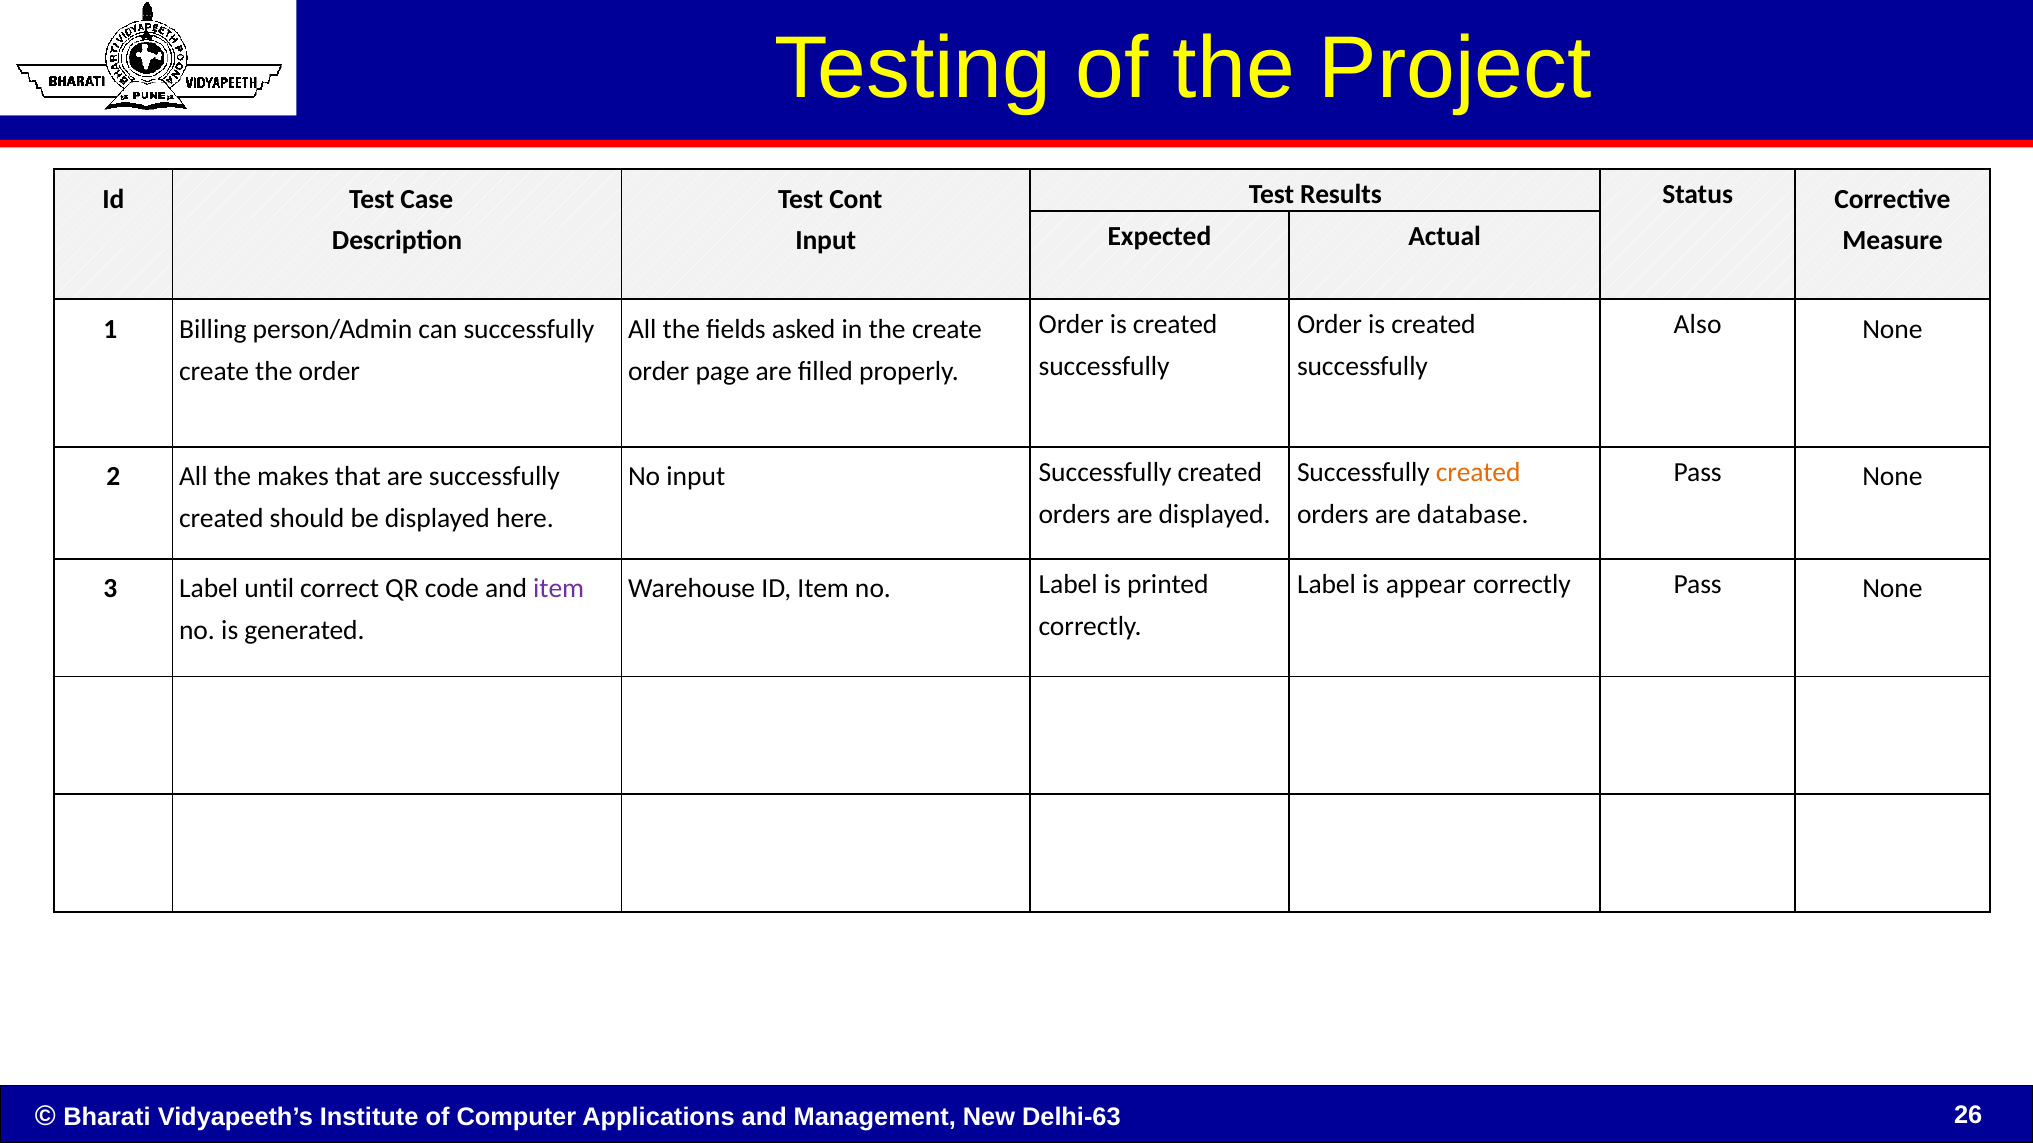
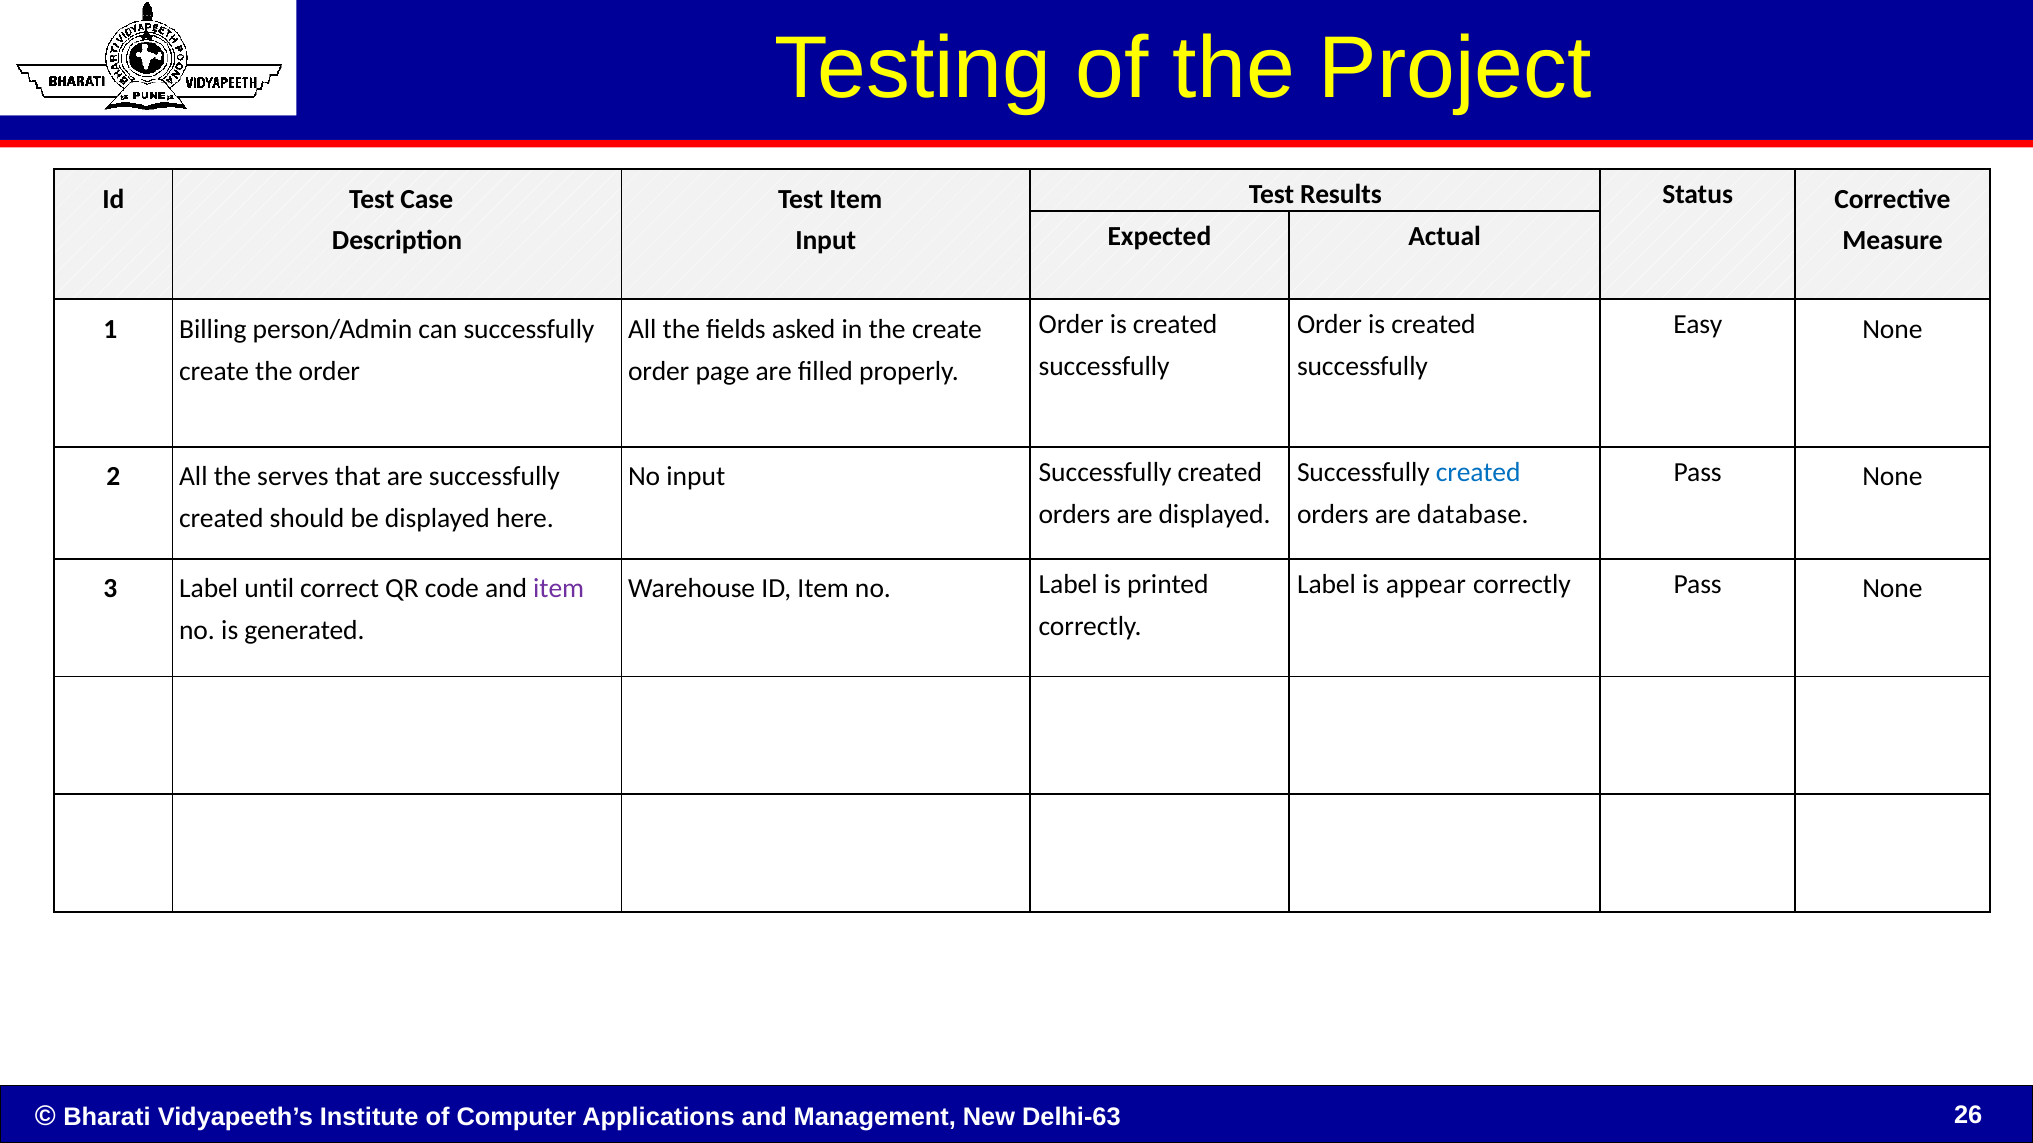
Test Cont: Cont -> Item
Also: Also -> Easy
created at (1478, 472) colour: orange -> blue
makes: makes -> serves
